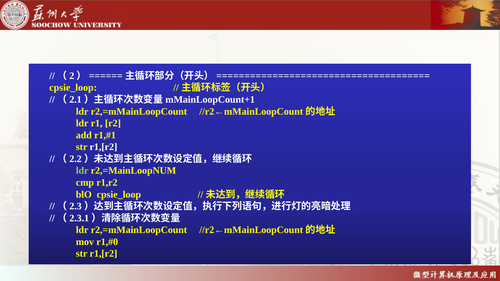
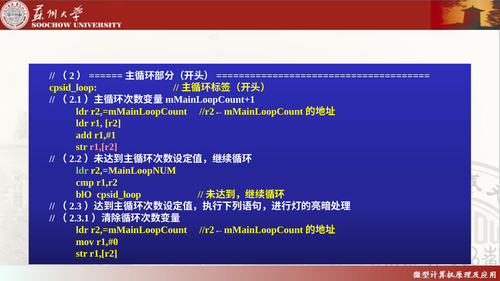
cpsie_loop at (73, 88): cpsie_loop -> cpsid_loop
r1,[r2 at (103, 147) colour: white -> pink
blO cpsie_loop: cpsie_loop -> cpsid_loop
